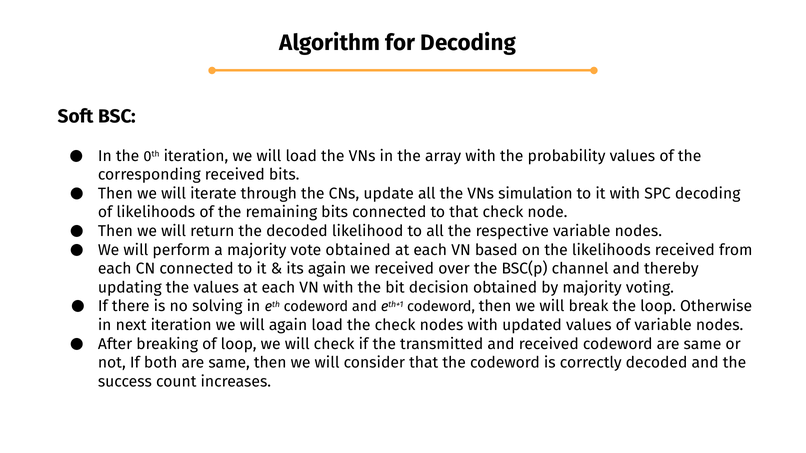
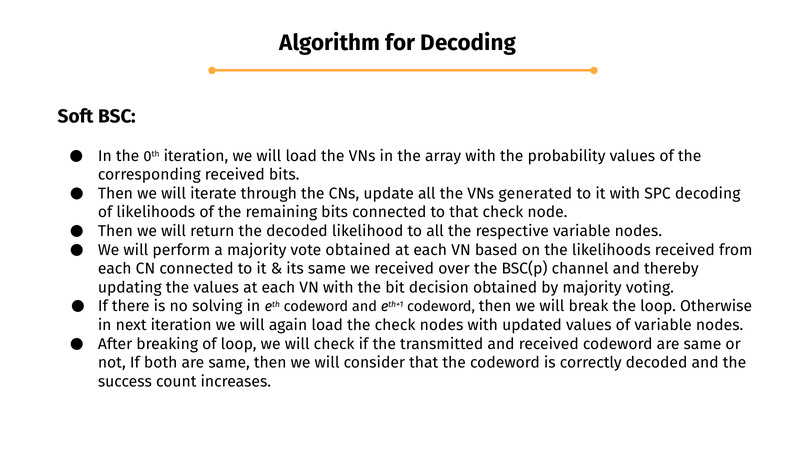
simulation: simulation -> generated
its again: again -> same
